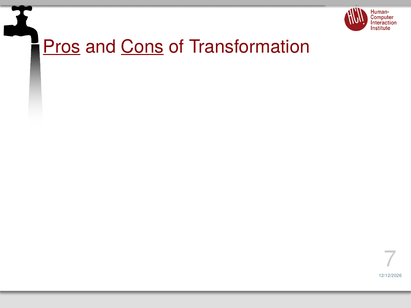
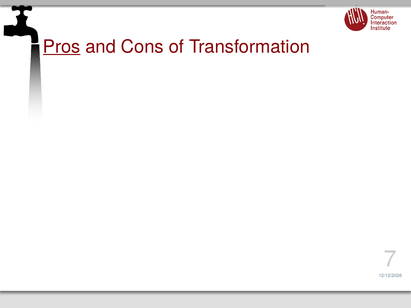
Cons underline: present -> none
